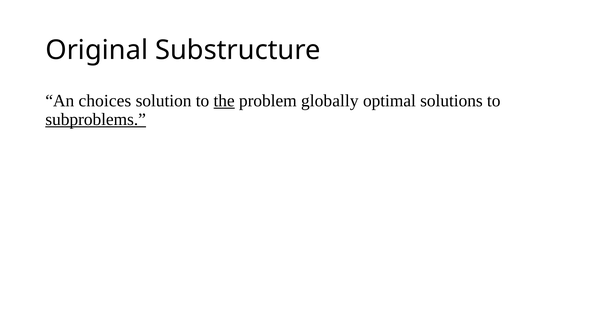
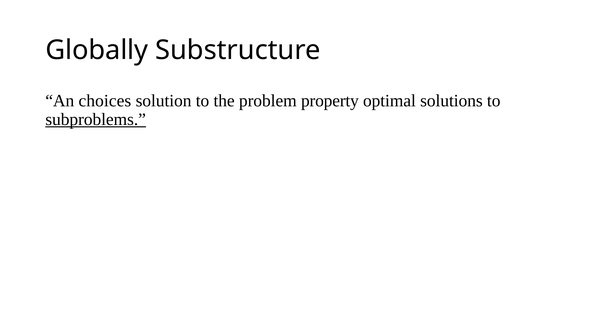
Original: Original -> Globally
the underline: present -> none
globally: globally -> property
